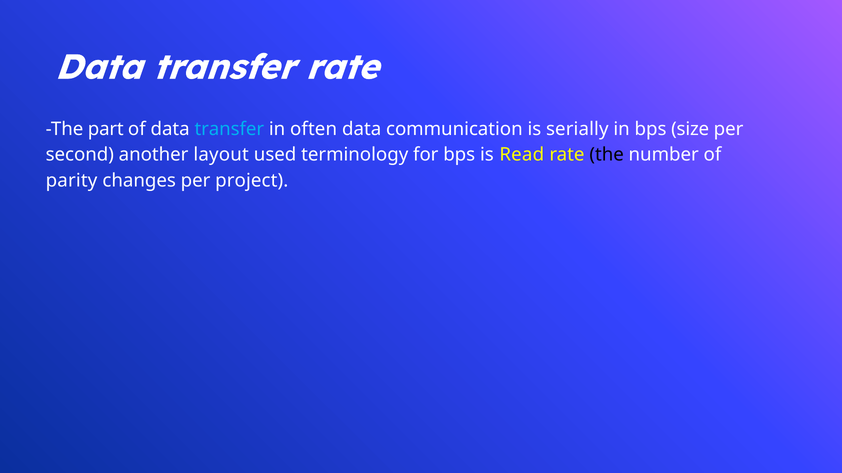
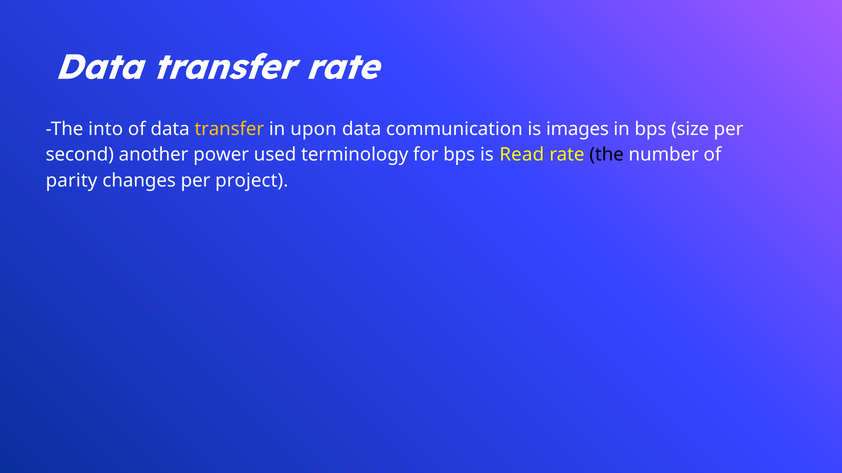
part: part -> into
transfer at (229, 129) colour: light blue -> yellow
often: often -> upon
serially: serially -> images
layout: layout -> power
